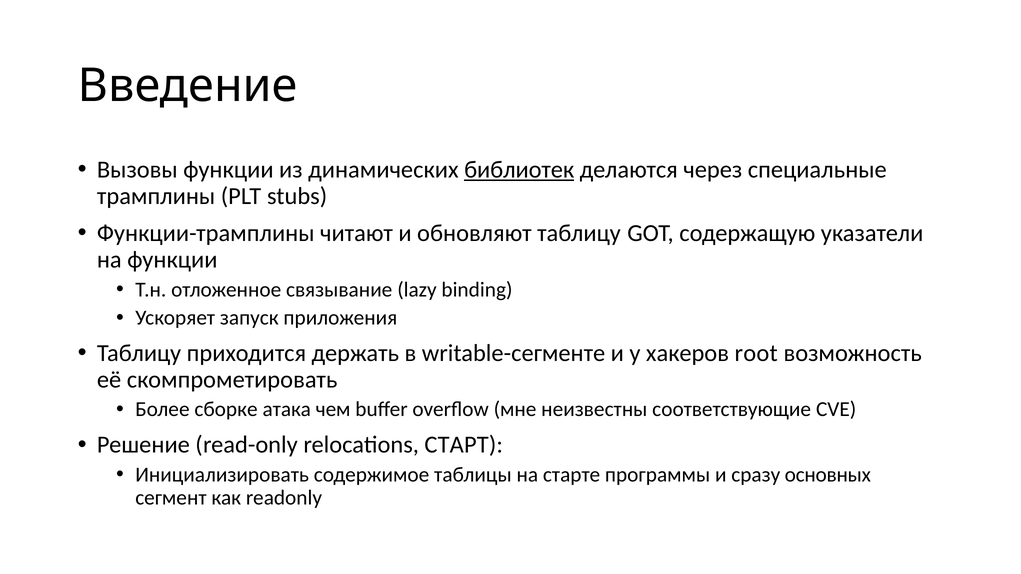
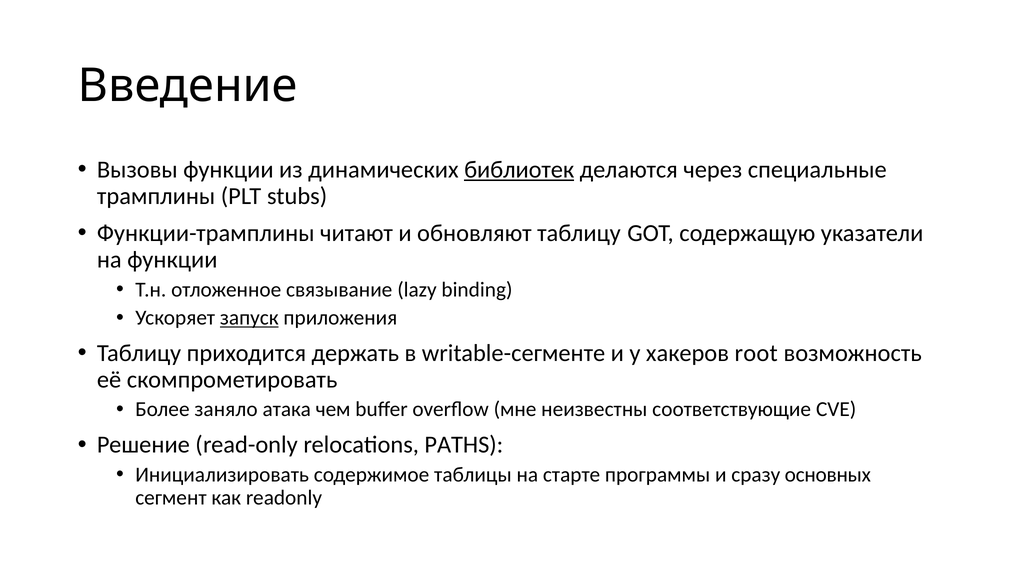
запуск underline: none -> present
сборке: сборке -> заняло
СТАРТ: СТАРТ -> PATHS
